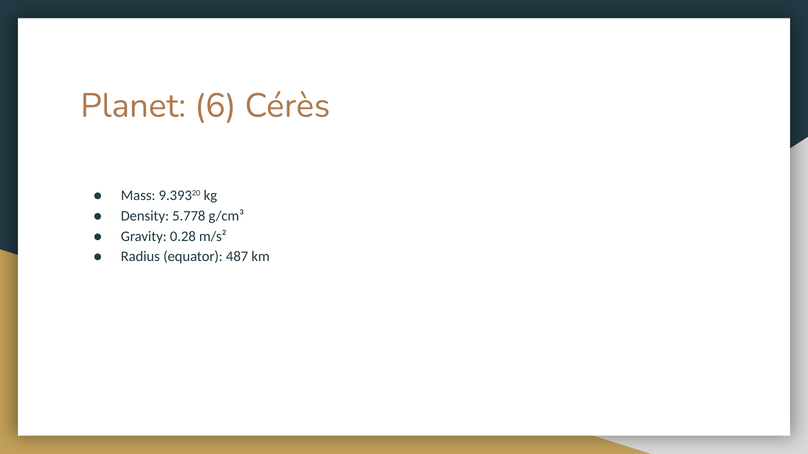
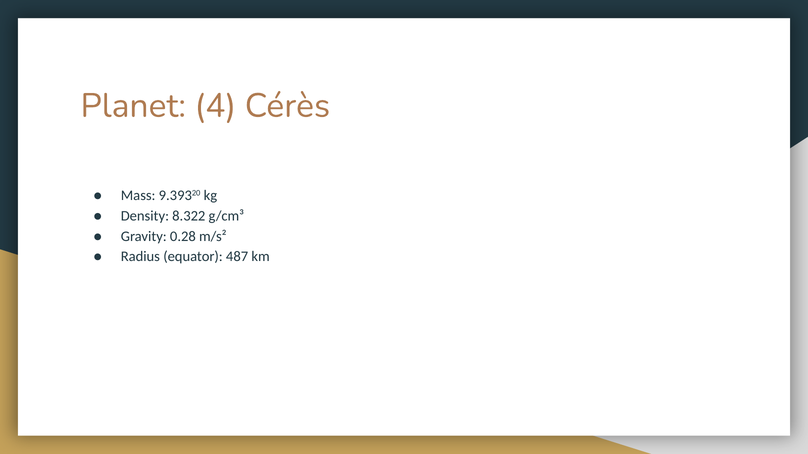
6: 6 -> 4
5.778: 5.778 -> 8.322
